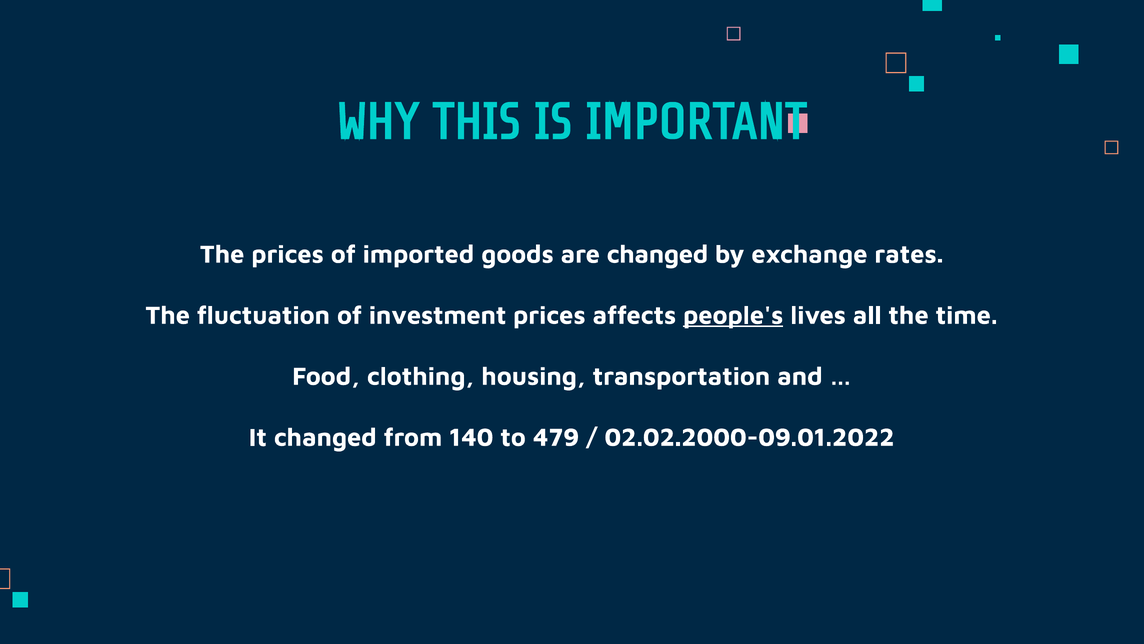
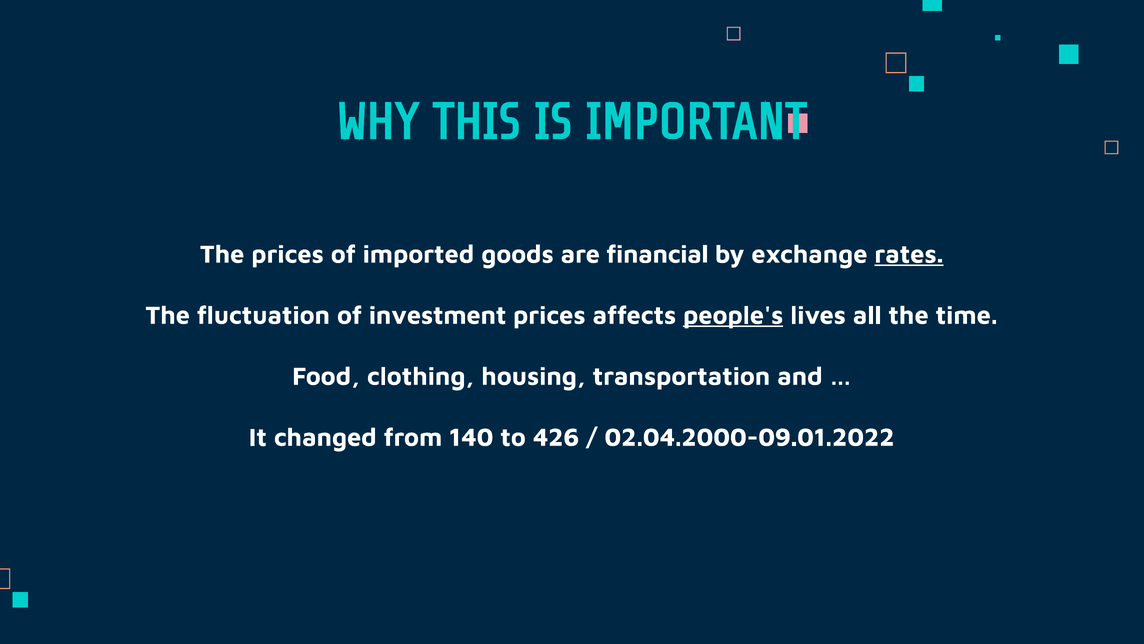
are changed: changed -> financial
rates underline: none -> present
479: 479 -> 426
02.02.2000-09.01.2022: 02.02.2000-09.01.2022 -> 02.04.2000-09.01.2022
